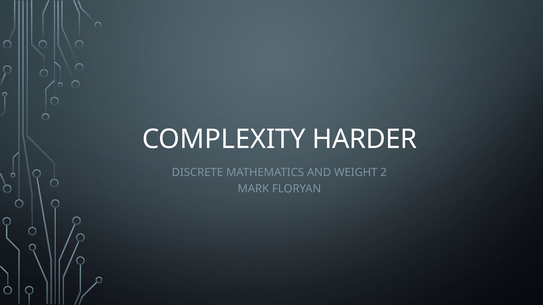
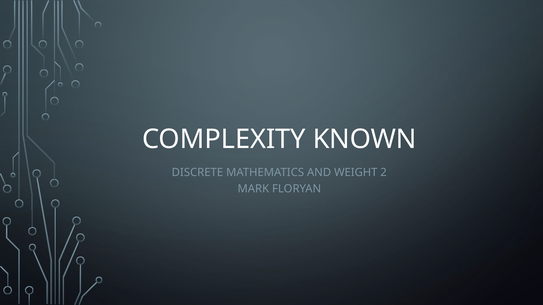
HARDER: HARDER -> KNOWN
